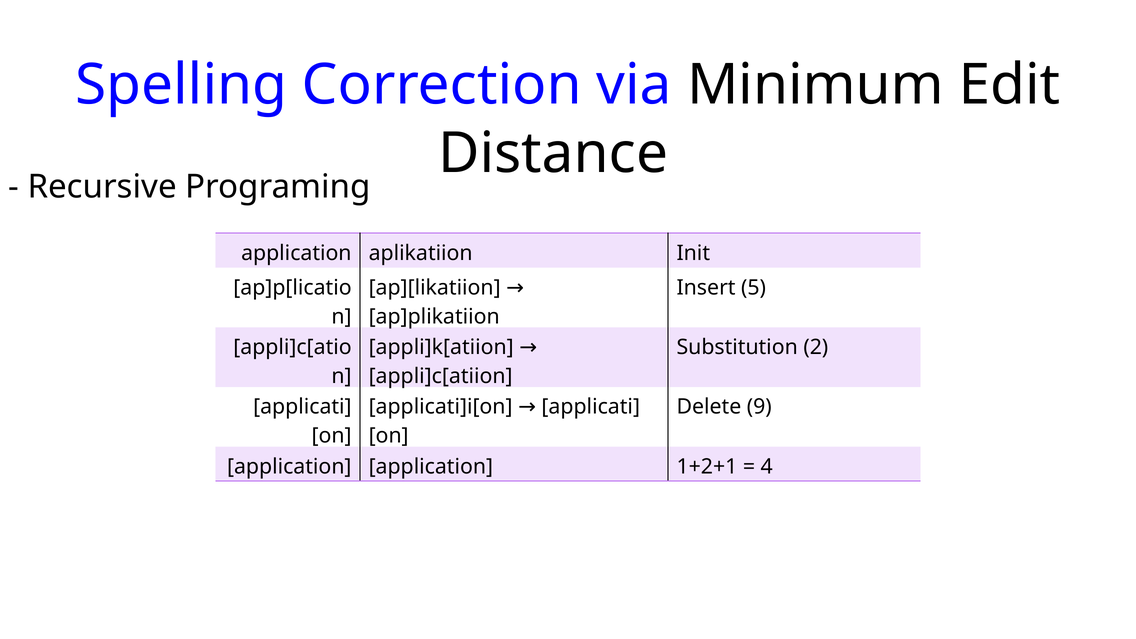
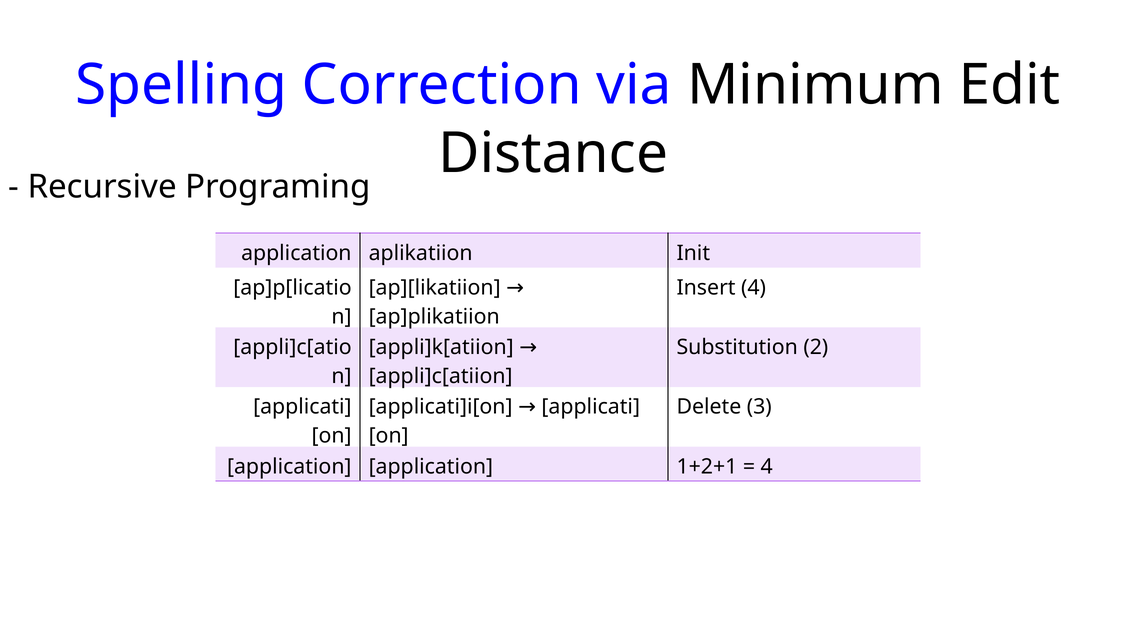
Insert 5: 5 -> 4
9: 9 -> 3
